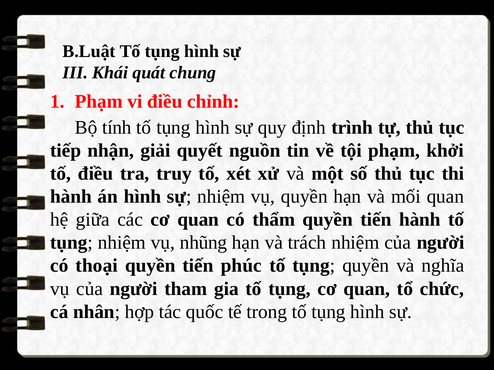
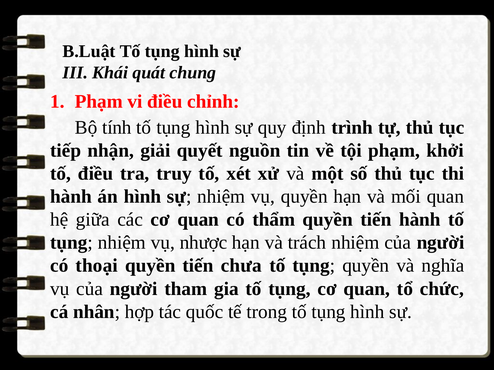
nhũng: nhũng -> nhược
phúc: phúc -> chưa
